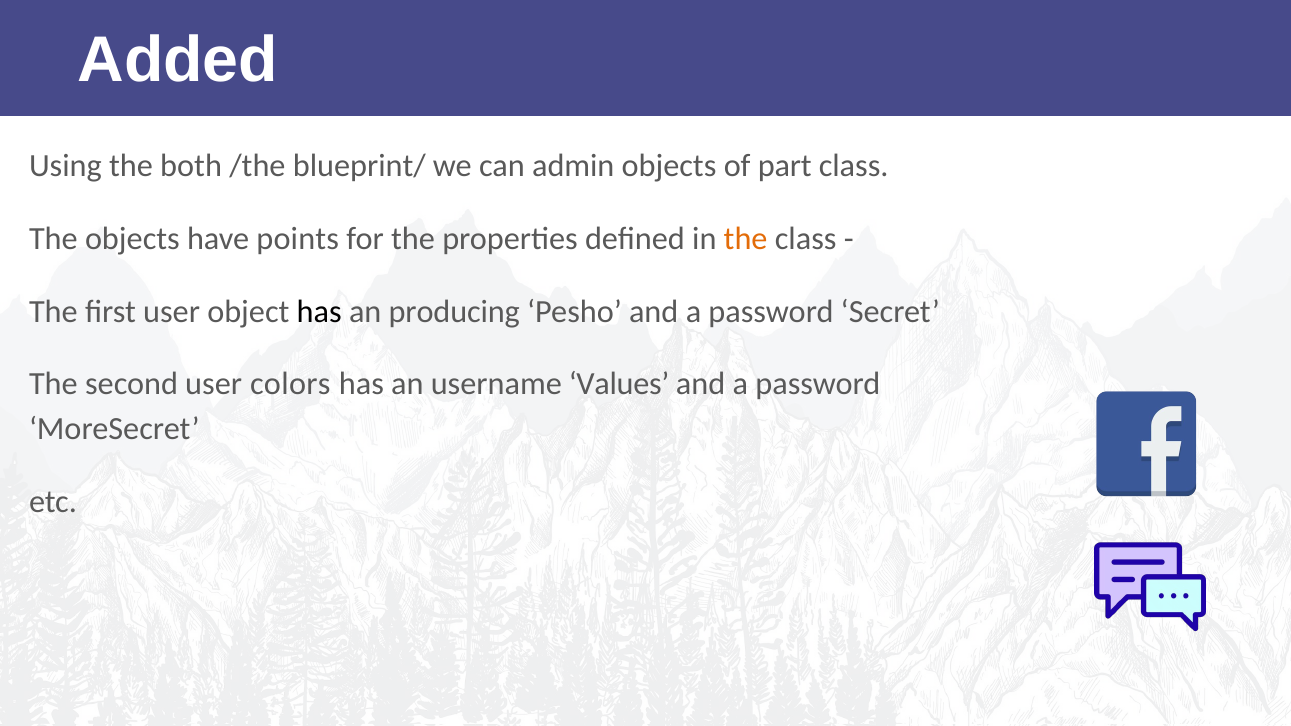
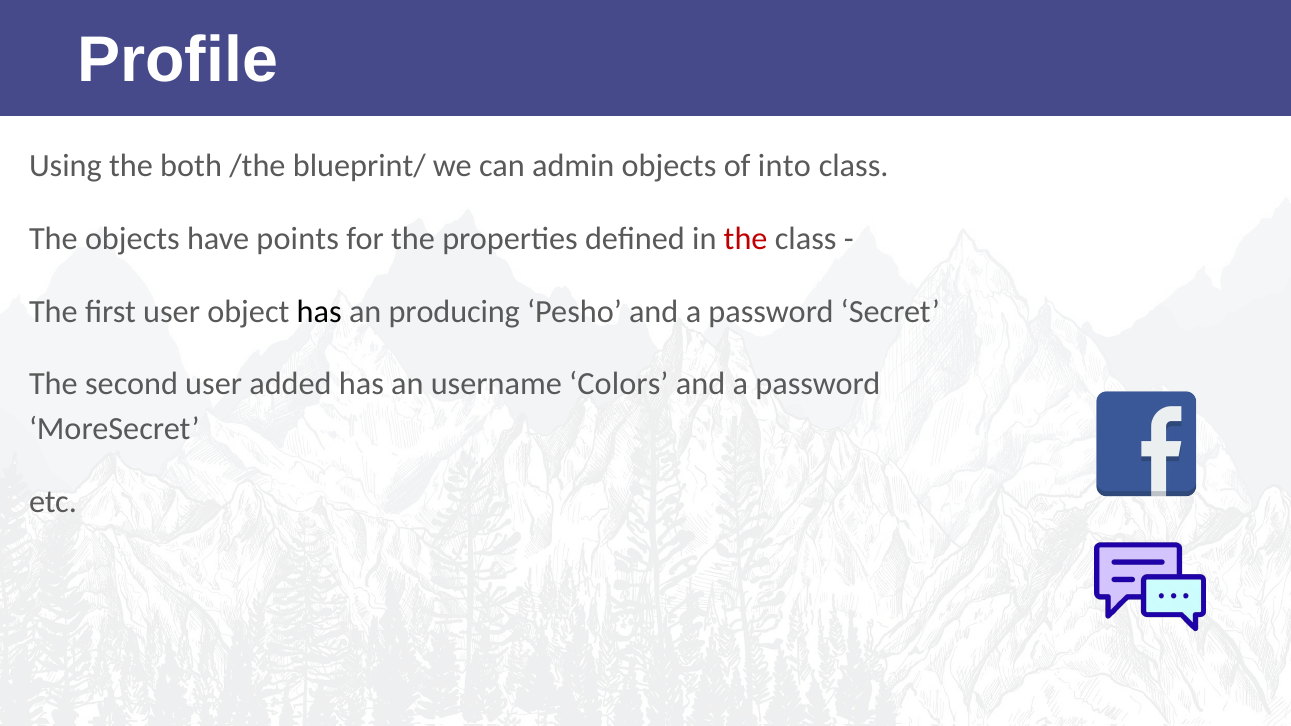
Added: Added -> Profile
part: part -> into
the at (746, 239) colour: orange -> red
colors: colors -> added
Values: Values -> Colors
